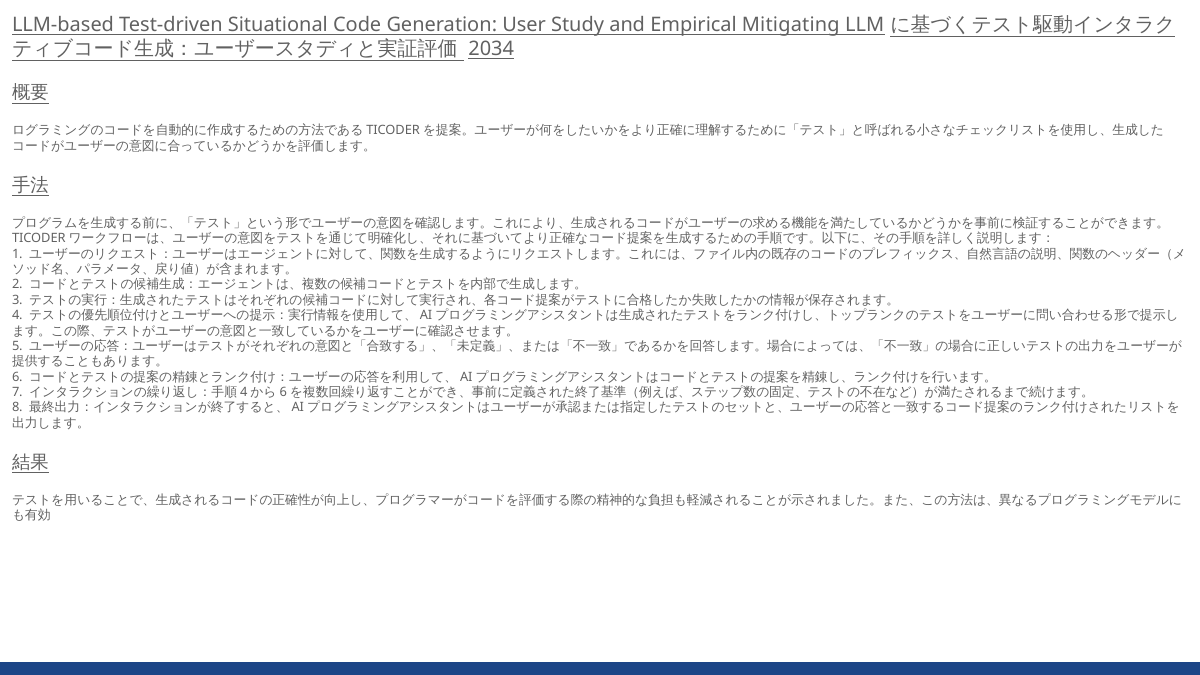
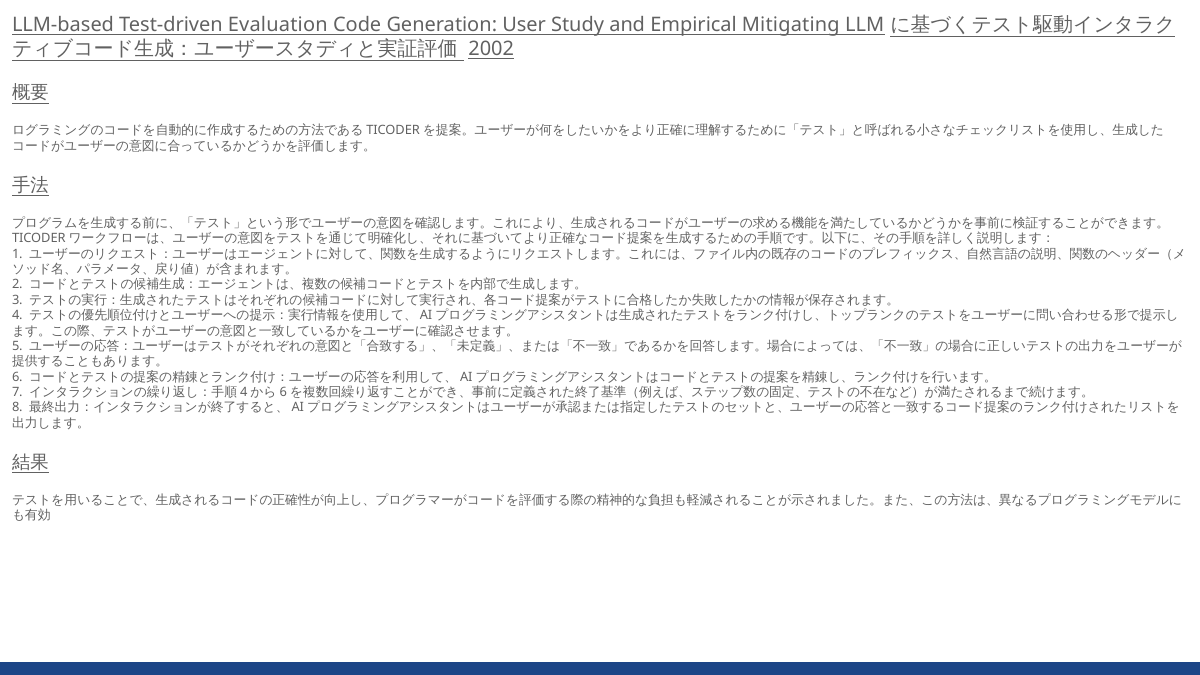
Situational: Situational -> Evaluation
2034: 2034 -> 2002
